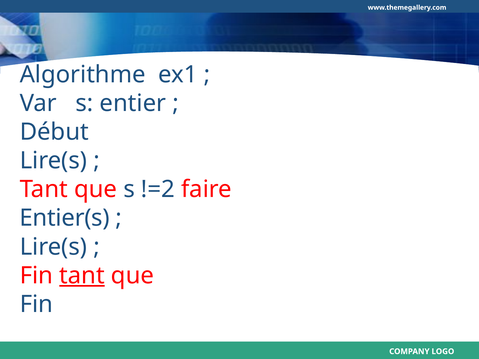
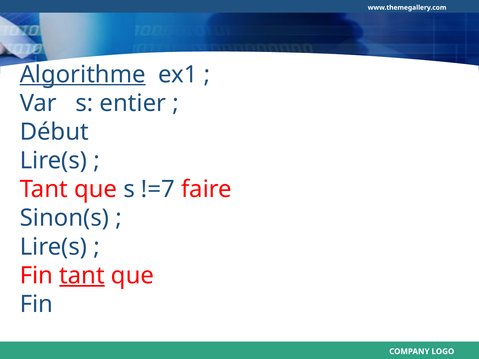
Algorithme underline: none -> present
!=2: !=2 -> !=7
Entier(s: Entier(s -> Sinon(s
